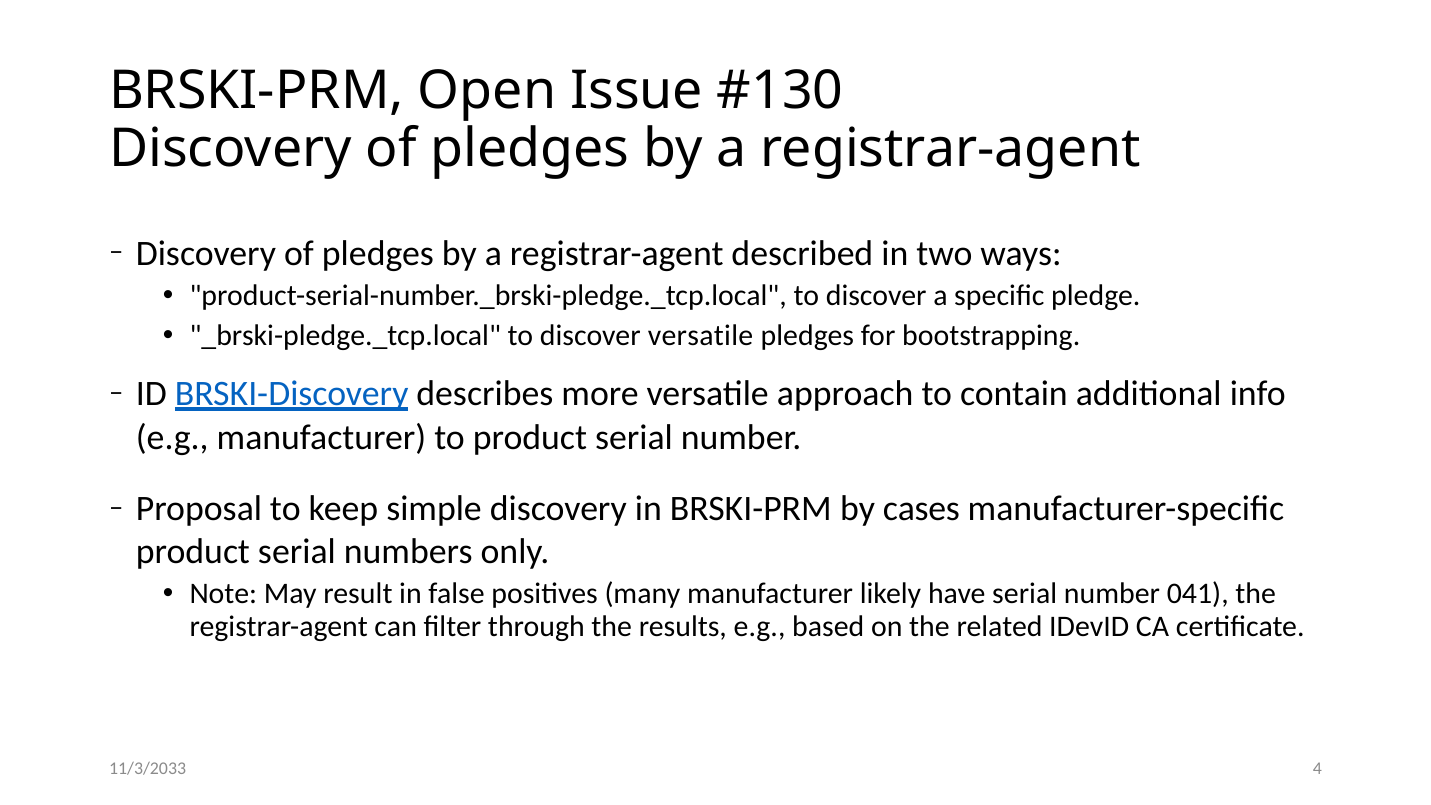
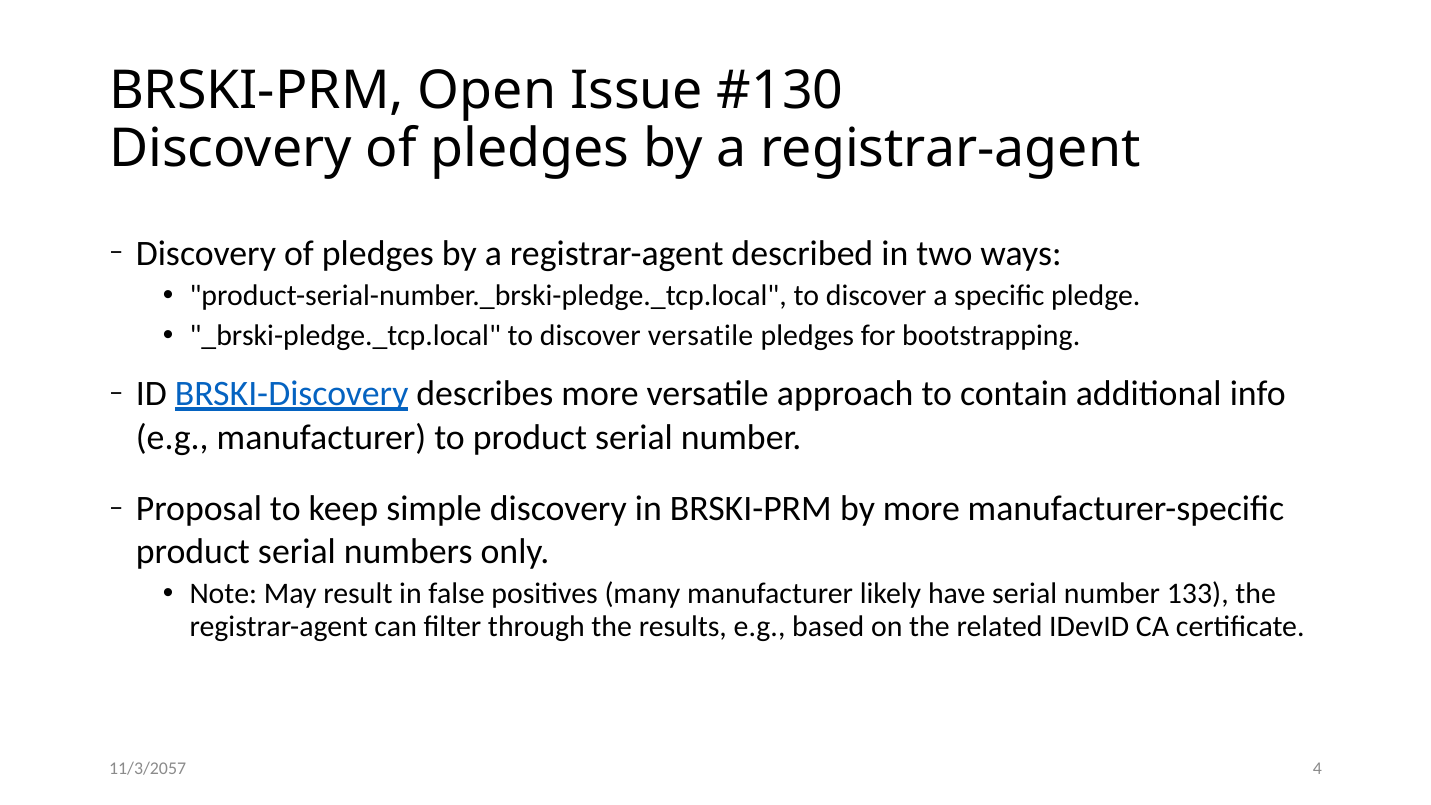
by cases: cases -> more
041: 041 -> 133
11/3/2033: 11/3/2033 -> 11/3/2057
